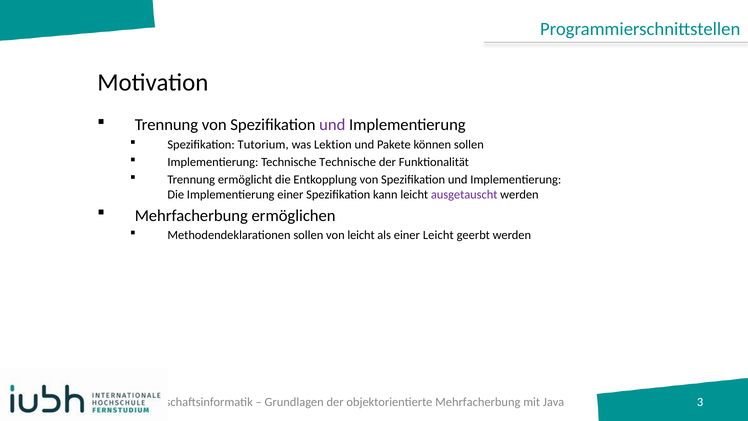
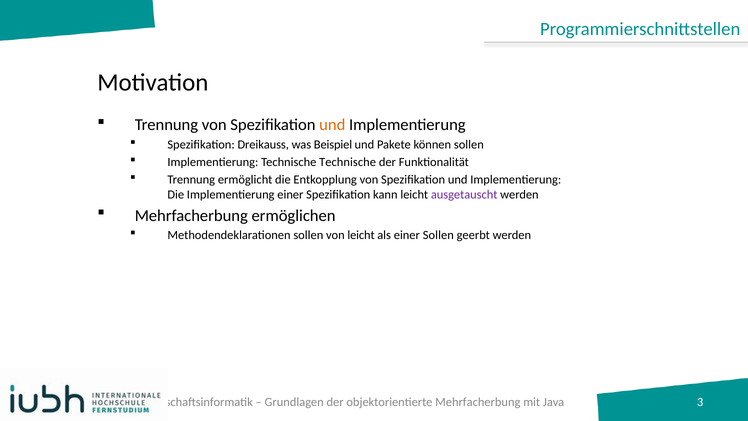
und at (332, 125) colour: purple -> orange
Tutorium: Tutorium -> Dreikauss
Lektion: Lektion -> Beispiel
einer Leicht: Leicht -> Sollen
